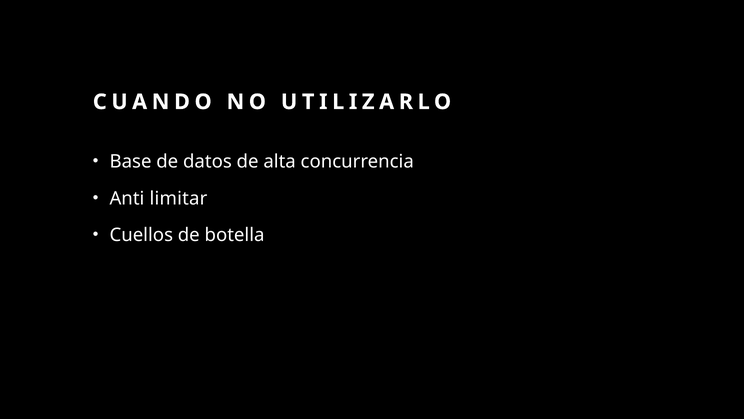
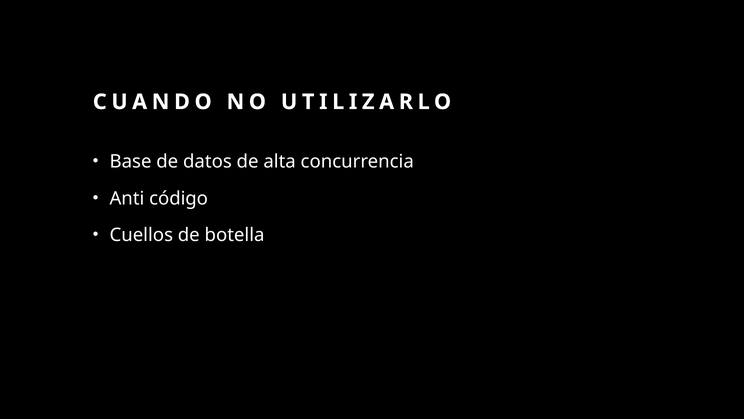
limitar: limitar -> código
